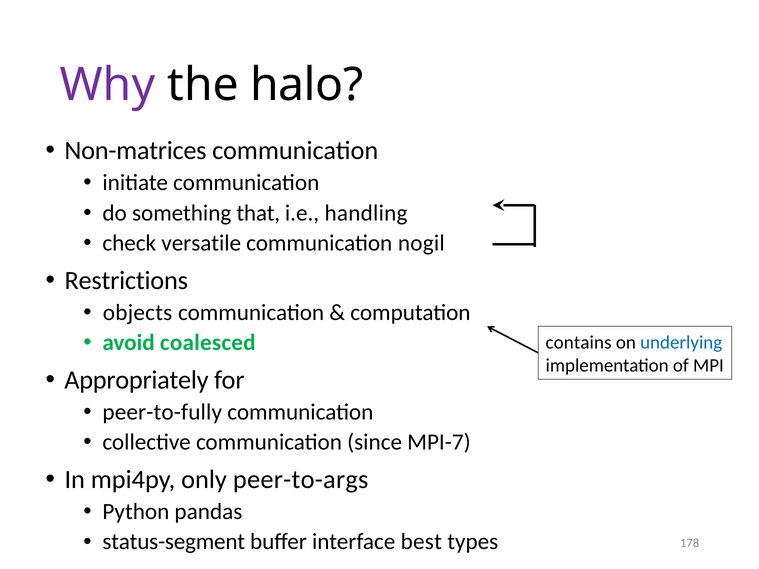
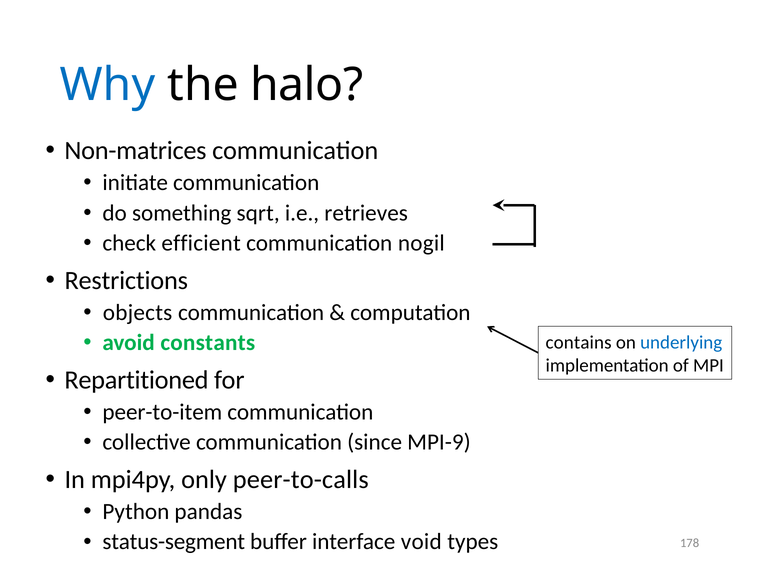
Why colour: purple -> blue
that: that -> sqrt
handling: handling -> retrieves
versatile: versatile -> efficient
coalesced: coalesced -> constants
Appropriately: Appropriately -> Repartitioned
peer-to-fully: peer-to-fully -> peer-to-item
MPI-7: MPI-7 -> MPI-9
peer-to-args: peer-to-args -> peer-to-calls
best: best -> void
